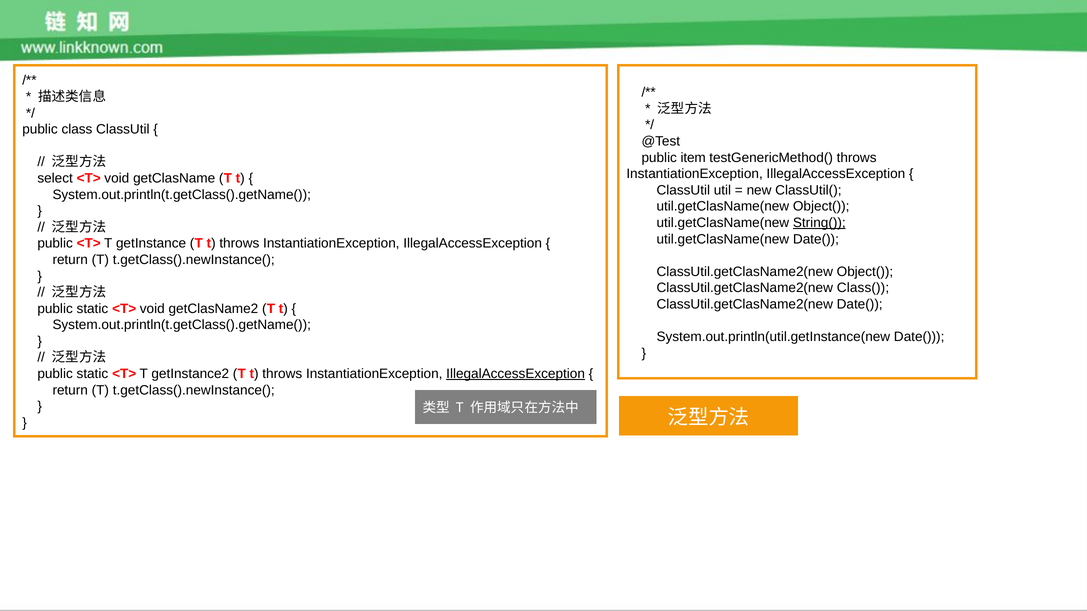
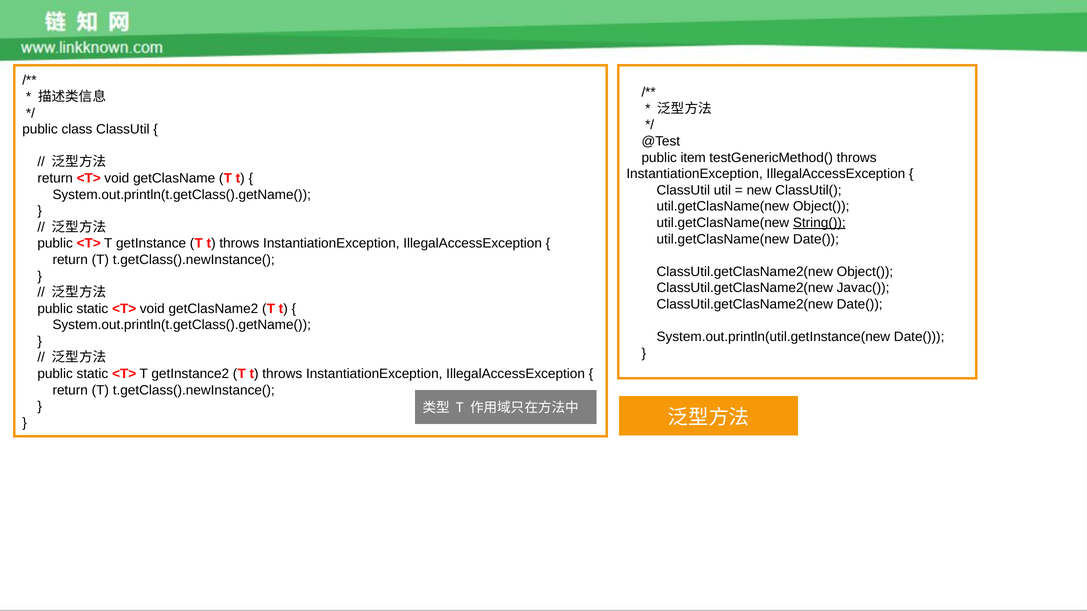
select at (55, 178): select -> return
Class(: Class( -> Javac(
IllegalAccessException at (516, 374) underline: present -> none
